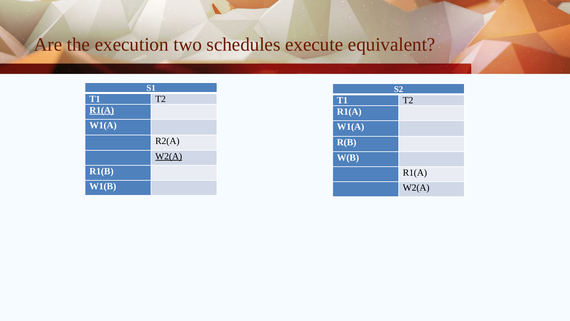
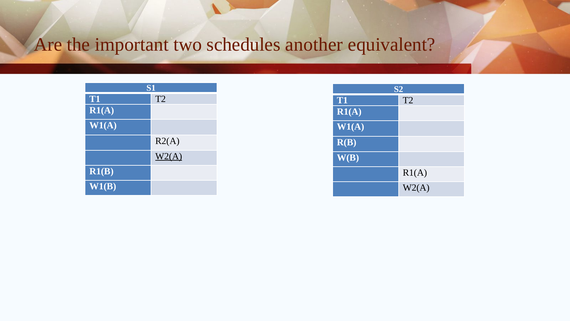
execution: execution -> important
execute: execute -> another
R1(A at (102, 110) underline: present -> none
